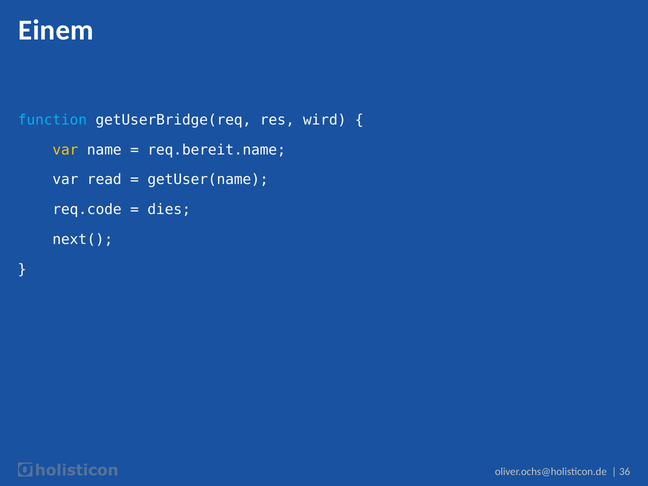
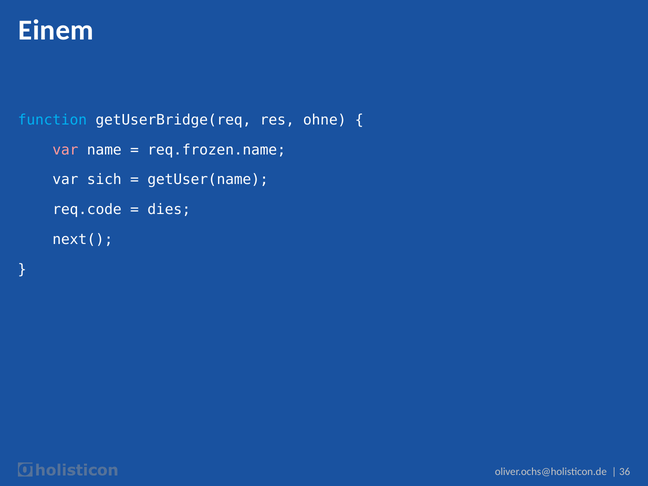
wird: wird -> ohne
var at (65, 150) colour: yellow -> pink
req.bereit.name: req.bereit.name -> req.frozen.name
read: read -> sich
